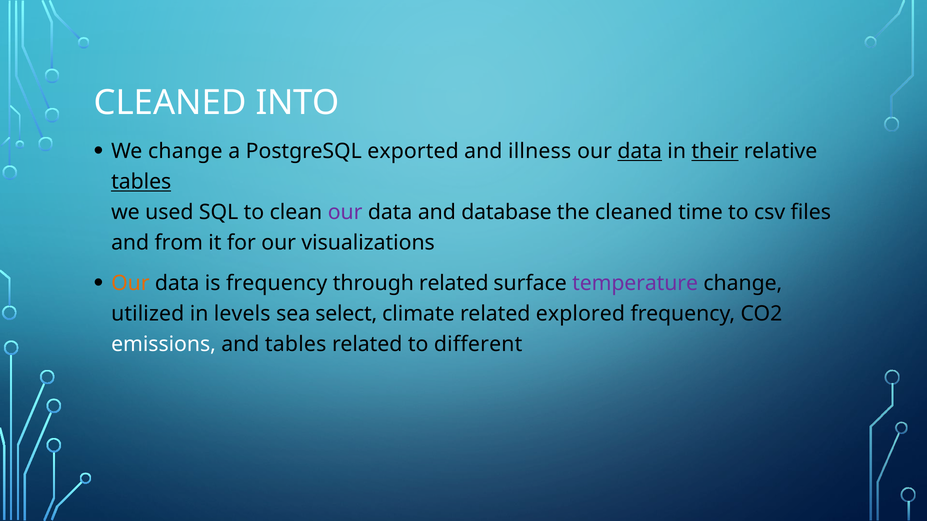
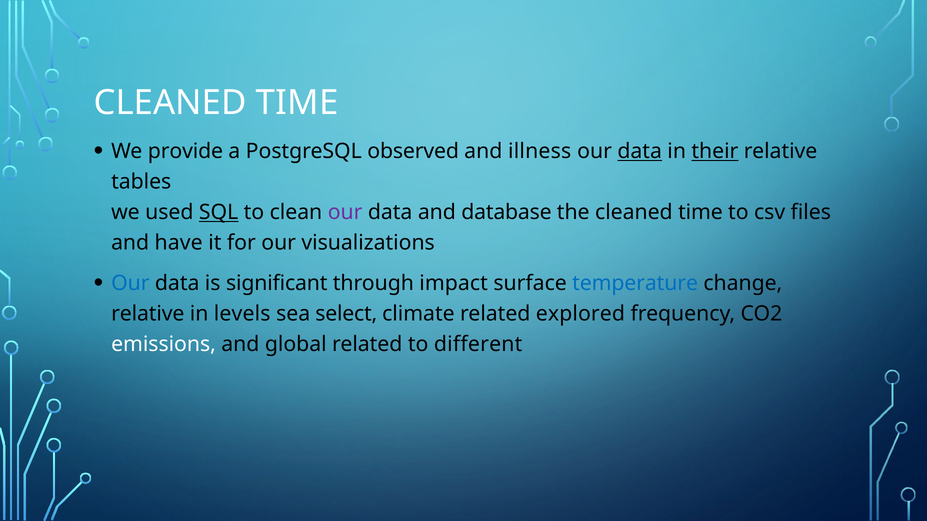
INTO at (297, 103): INTO -> TIME
We change: change -> provide
exported: exported -> observed
tables at (141, 182) underline: present -> none
SQL underline: none -> present
from: from -> have
Our at (130, 283) colour: orange -> blue
is frequency: frequency -> significant
through related: related -> impact
temperature colour: purple -> blue
utilized at (148, 314): utilized -> relative
and tables: tables -> global
